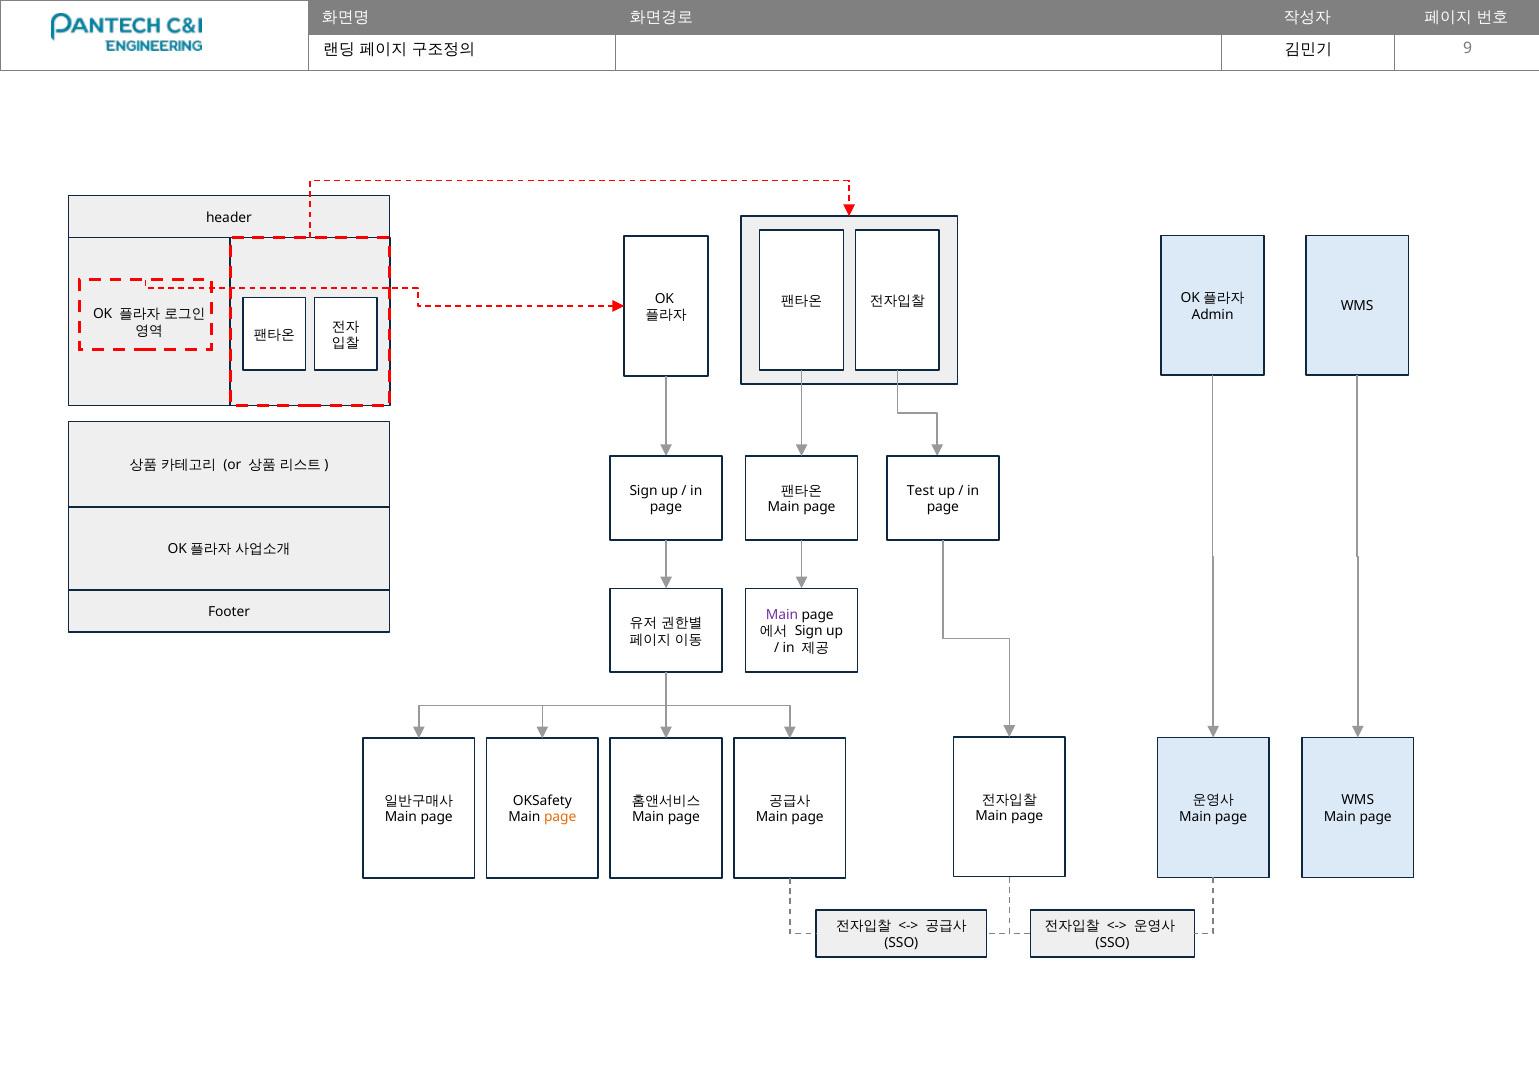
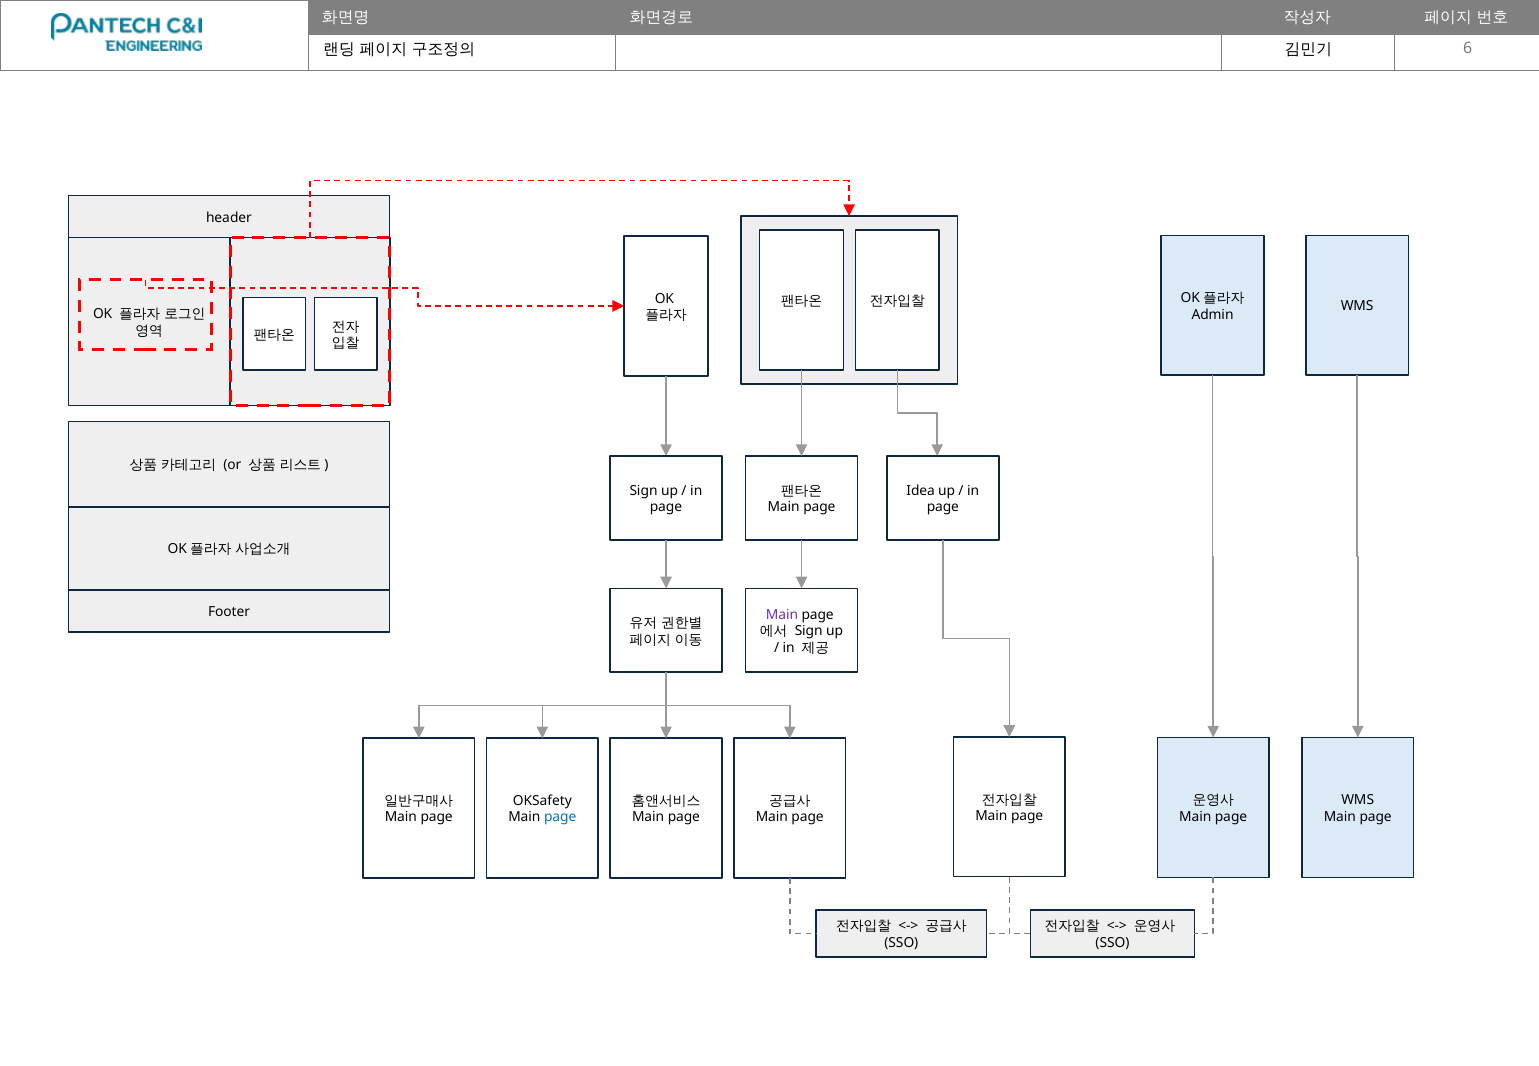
9: 9 -> 6
Test: Test -> Idea
page at (560, 817) colour: orange -> blue
